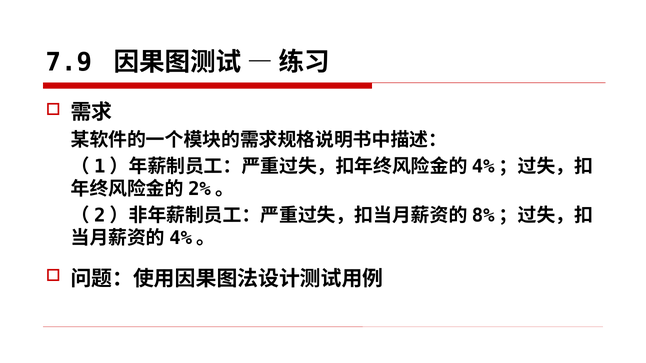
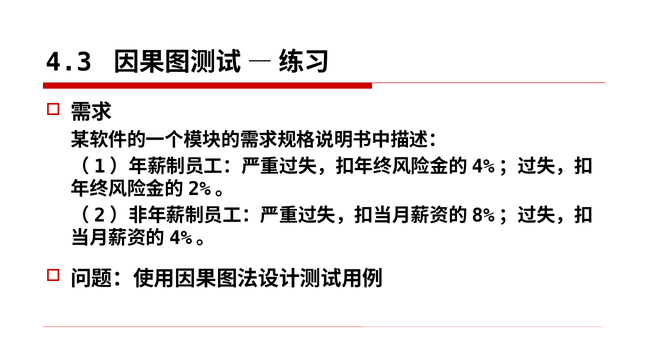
7.9: 7.9 -> 4.3
